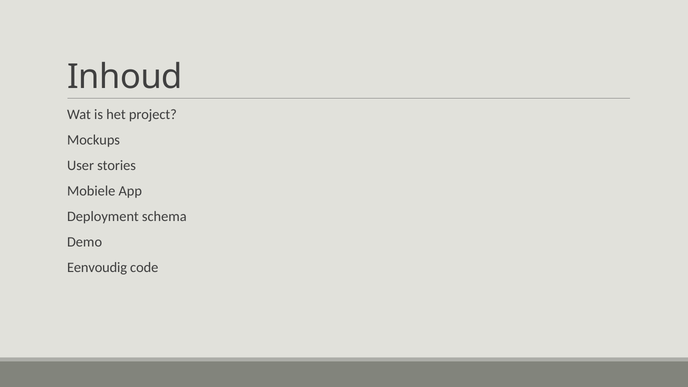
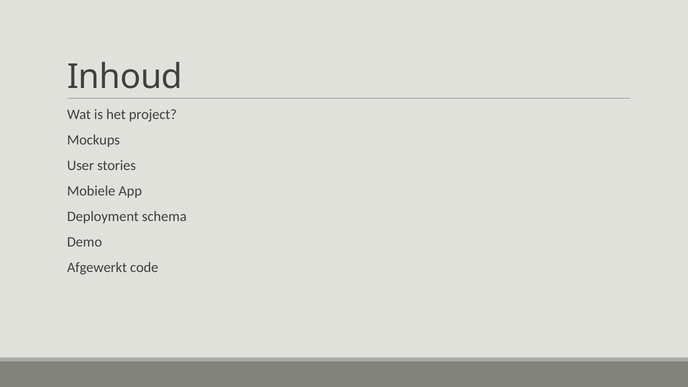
Eenvoudig: Eenvoudig -> Afgewerkt
